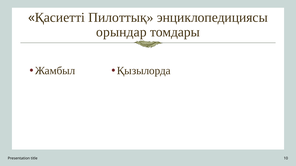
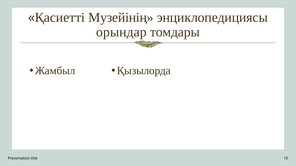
Пилоттық: Пилоттық -> Музейінің
